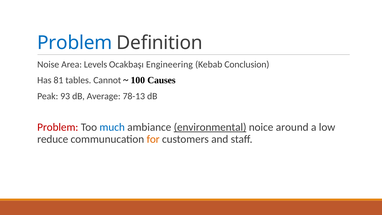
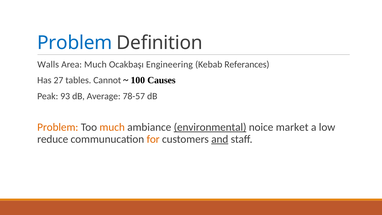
Noise: Noise -> Walls
Area Levels: Levels -> Much
Conclusion: Conclusion -> Referances
81: 81 -> 27
78-13: 78-13 -> 78-57
Problem at (58, 127) colour: red -> orange
much at (112, 127) colour: blue -> orange
around: around -> market
and underline: none -> present
